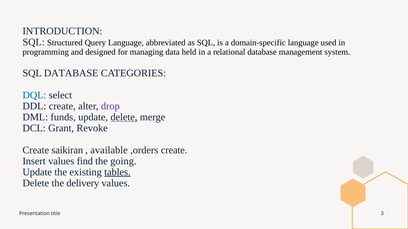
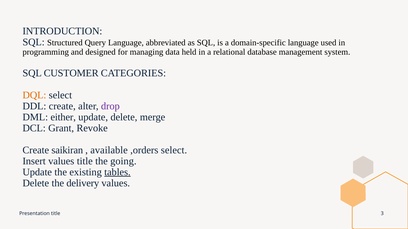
SQL DATABASE: DATABASE -> CUSTOMER
DQL colour: blue -> orange
funds: funds -> either
delete at (124, 117) underline: present -> none
,orders create: create -> select
values find: find -> title
